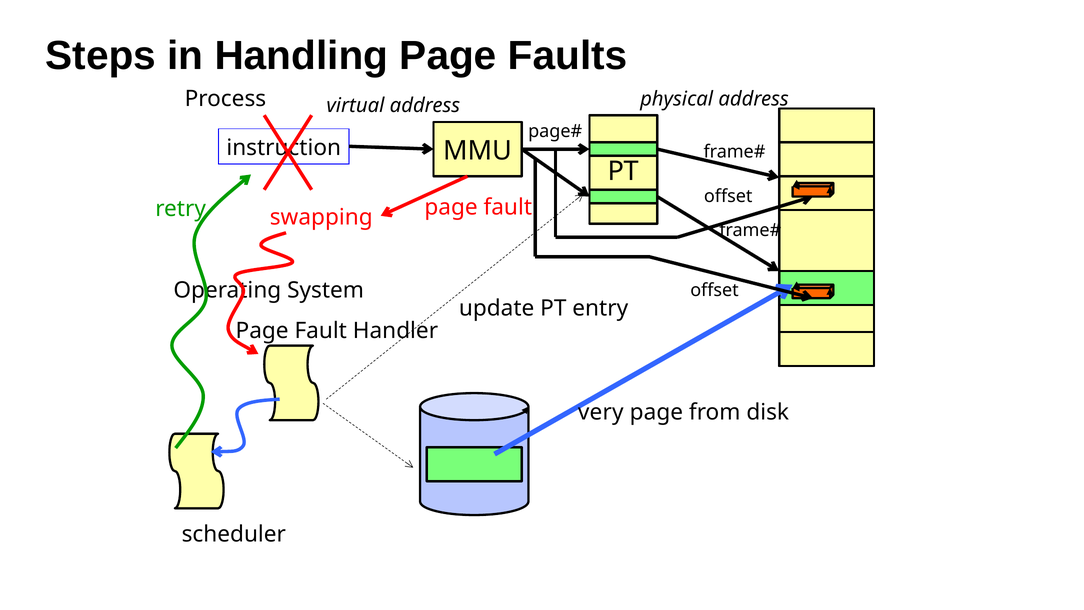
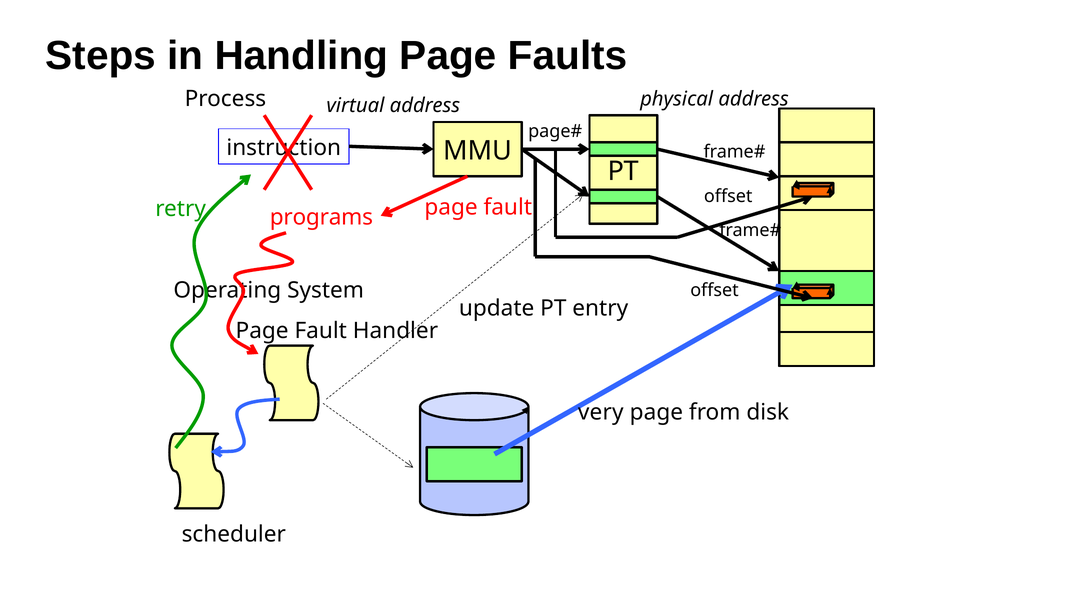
swapping: swapping -> programs
